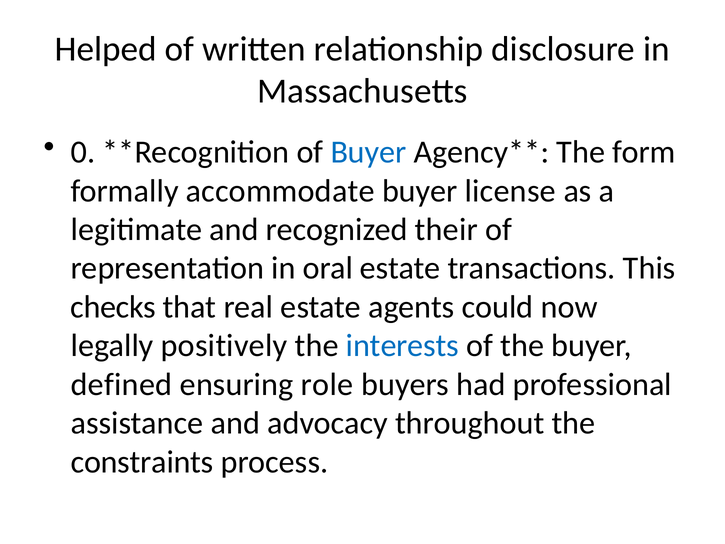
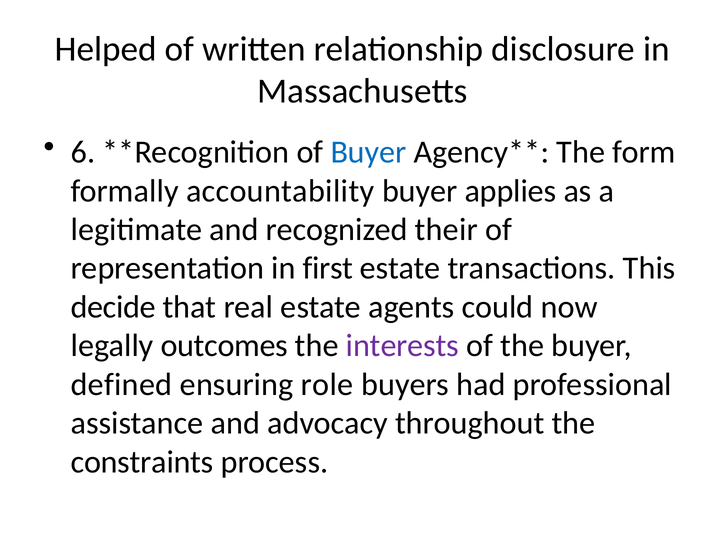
0: 0 -> 6
accommodate: accommodate -> accountability
license: license -> applies
oral: oral -> first
checks: checks -> decide
positively: positively -> outcomes
interests colour: blue -> purple
